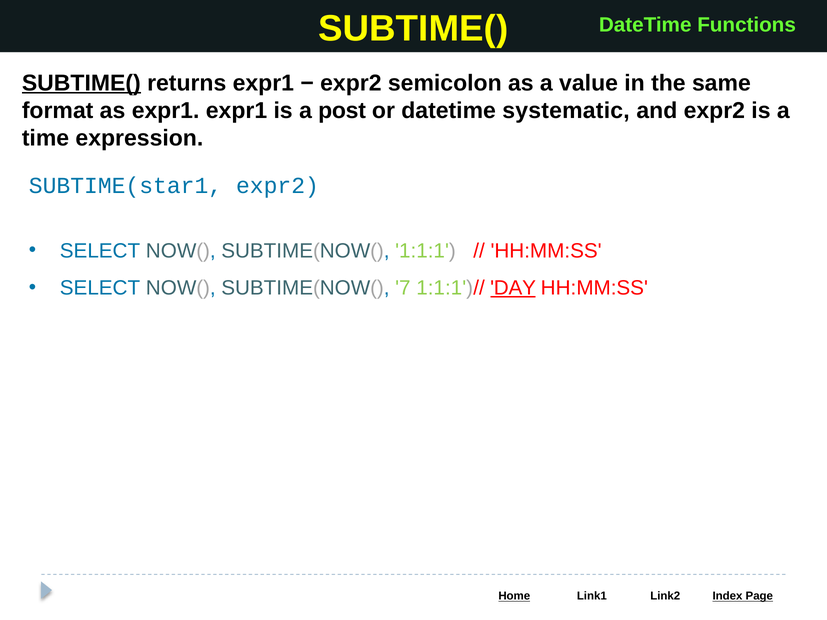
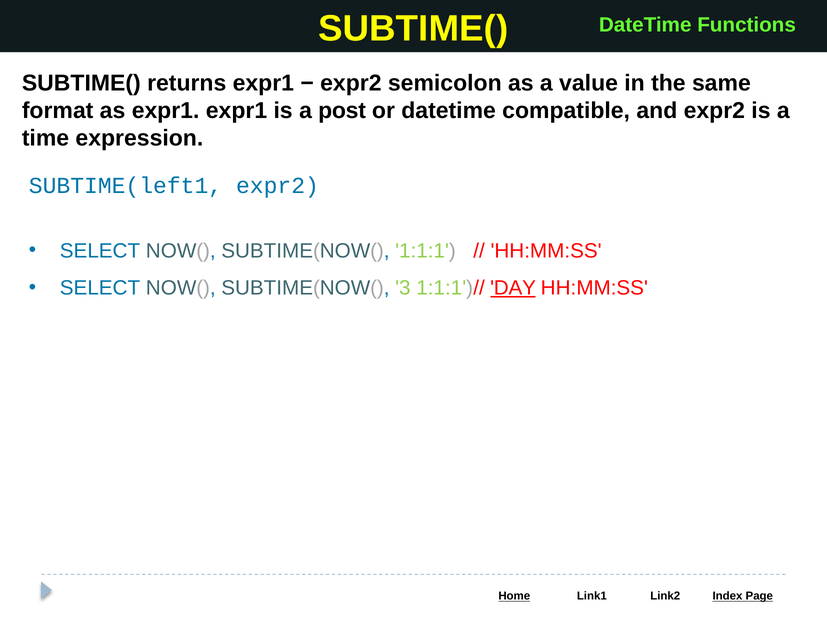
SUBTIME( at (81, 83) underline: present -> none
systematic: systematic -> compatible
SUBTIME(star1: SUBTIME(star1 -> SUBTIME(left1
7: 7 -> 3
